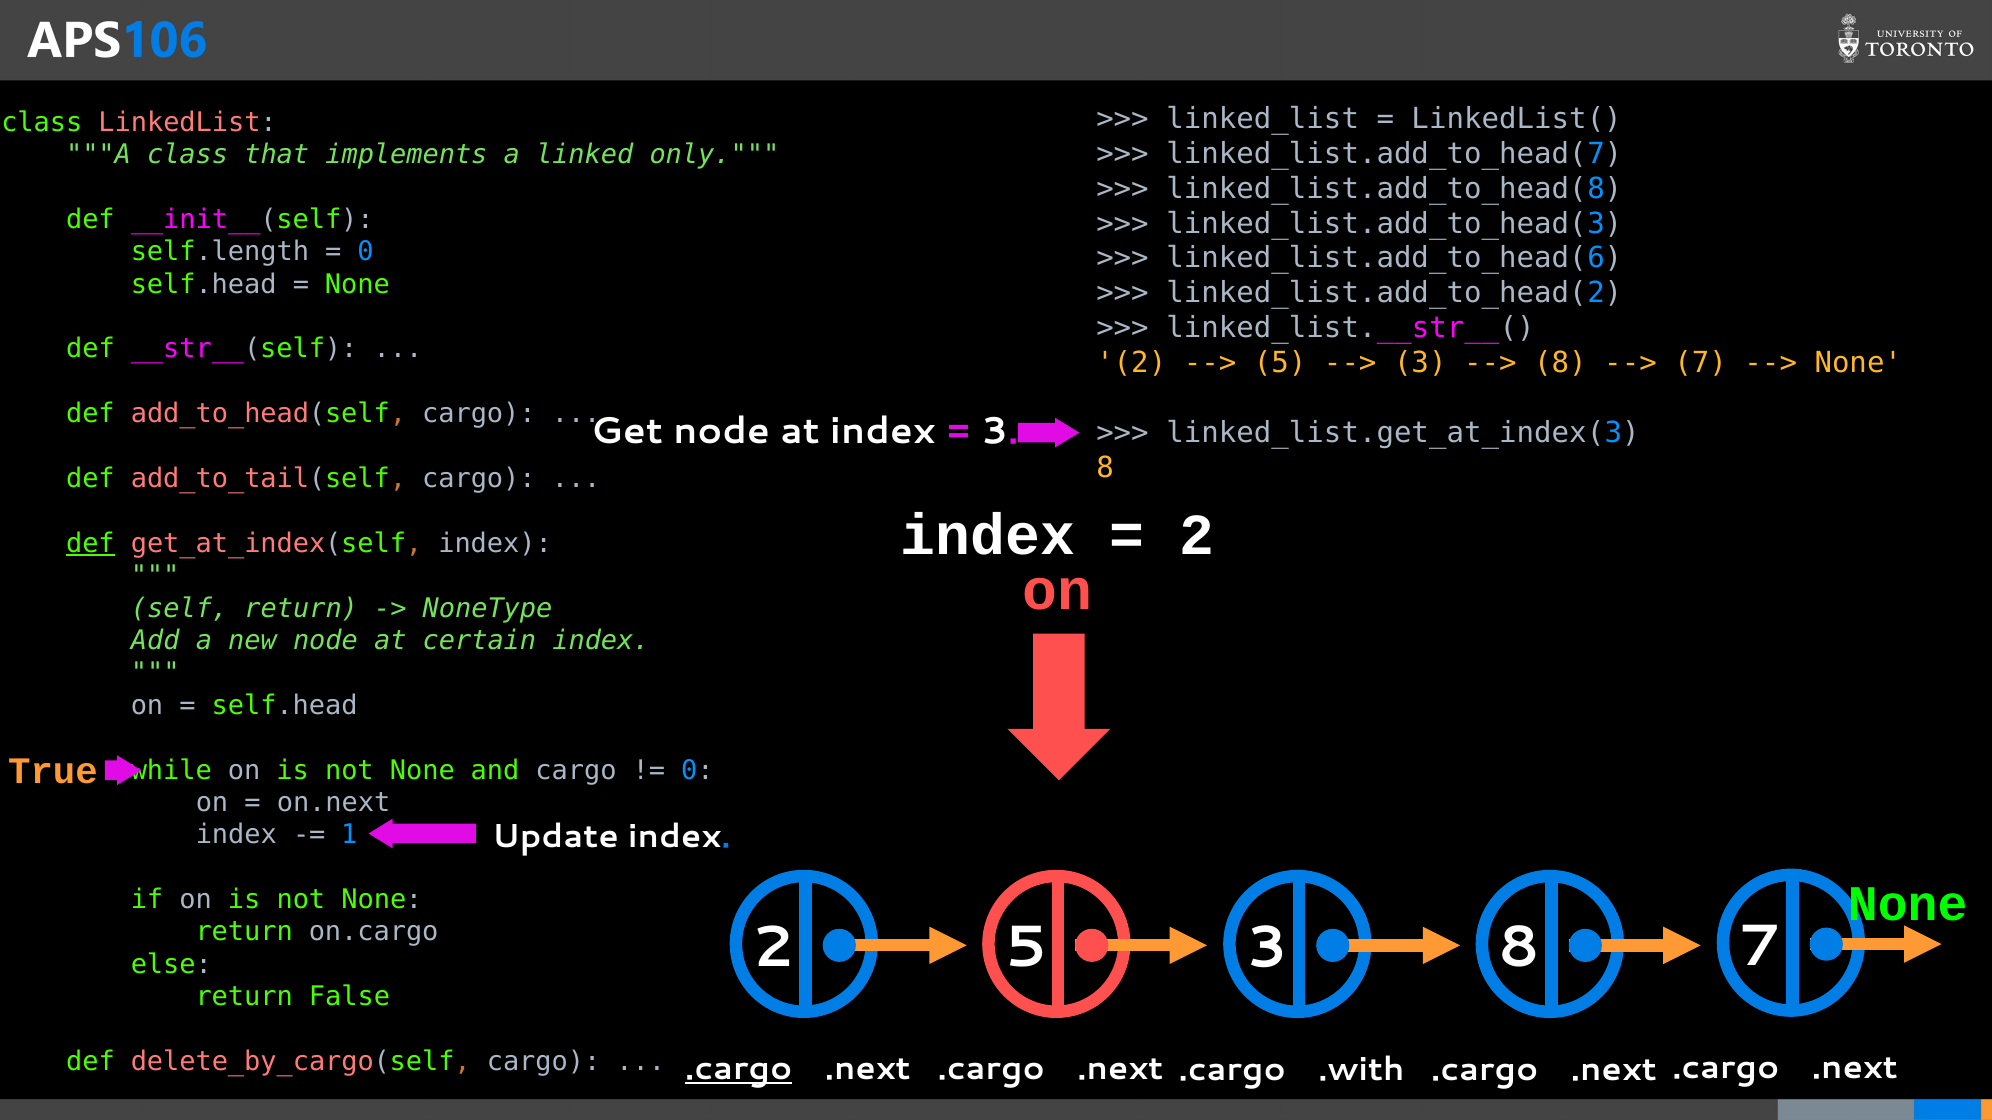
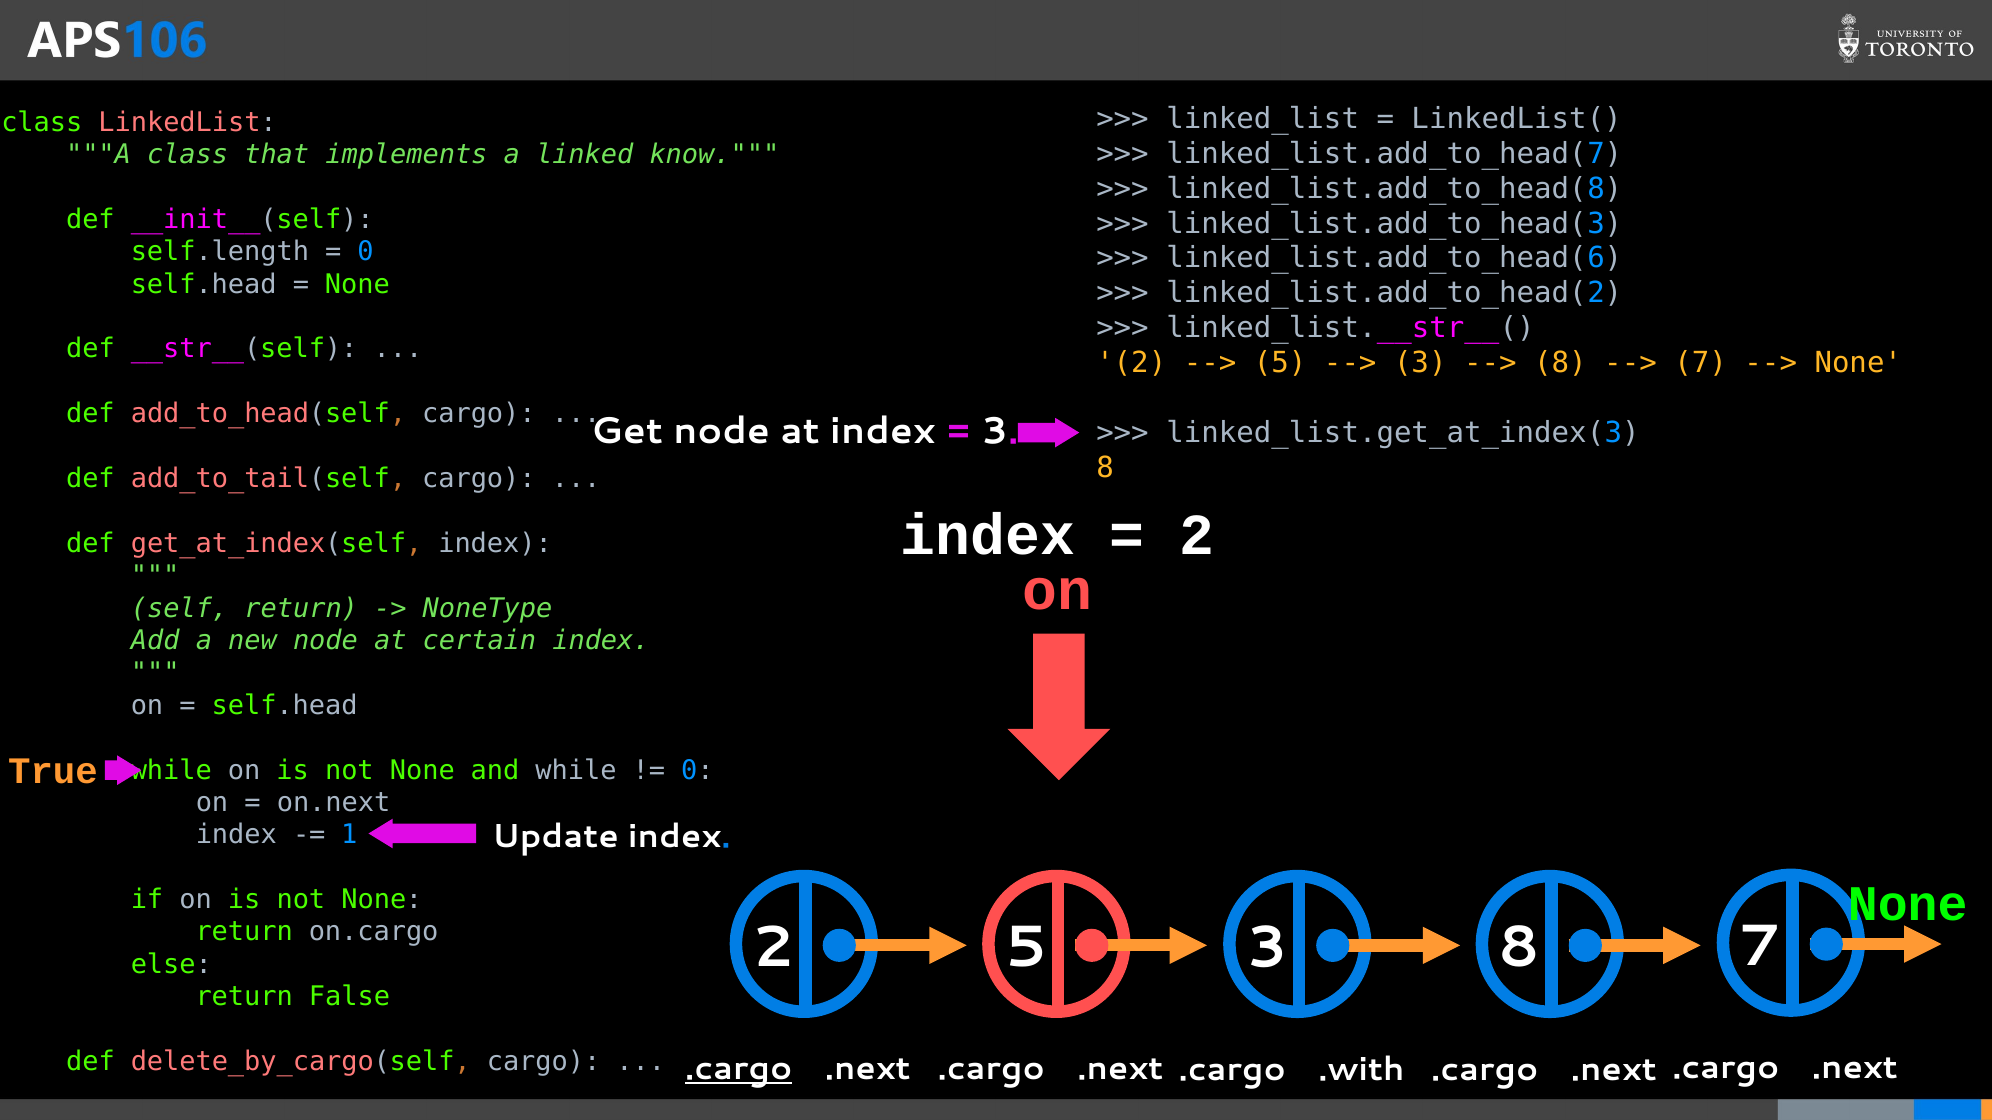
only: only -> know
def at (90, 544) underline: present -> none
and cargo: cargo -> while
